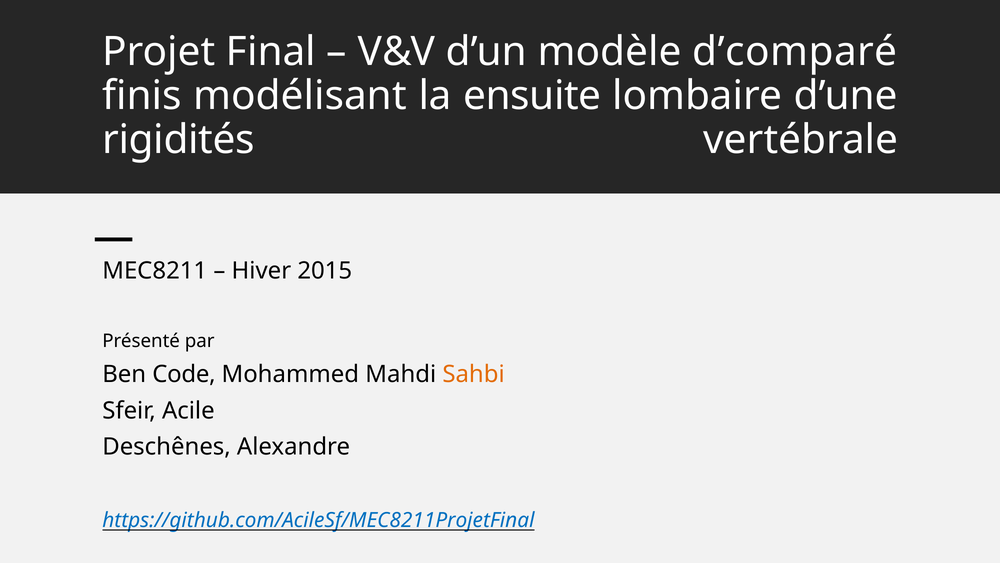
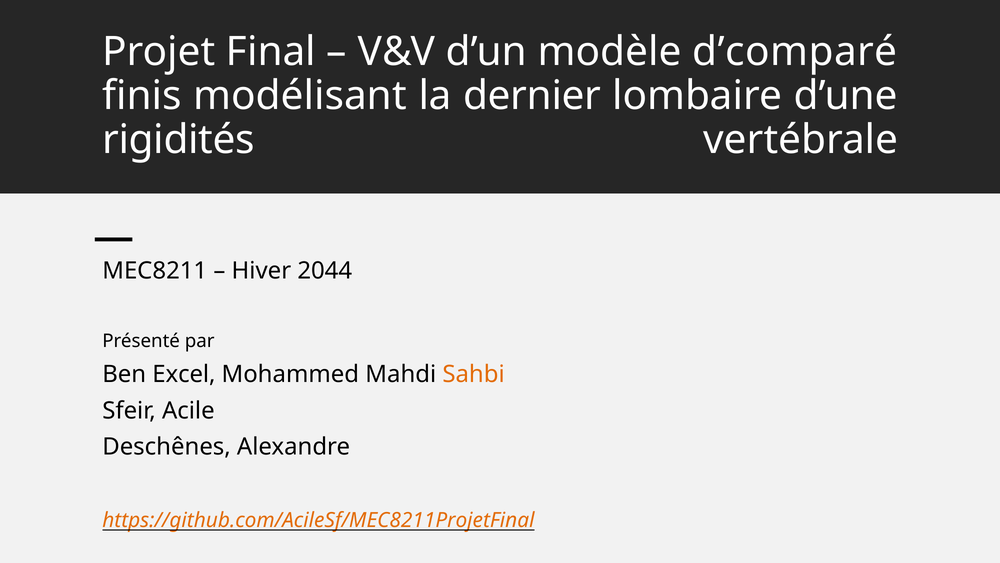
ensuite: ensuite -> dernier
2015: 2015 -> 2044
Code: Code -> Excel
https://github.com/AcileSf/MEC8211ProjetFinal colour: blue -> orange
